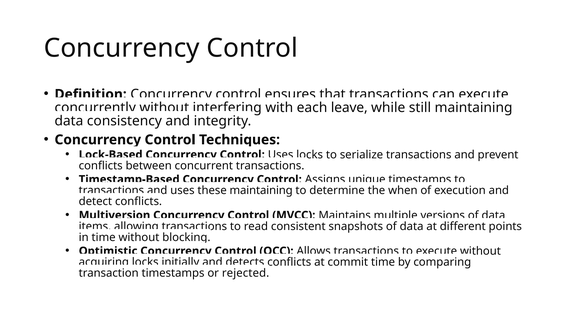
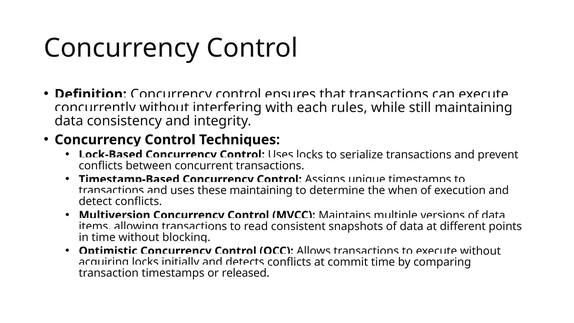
leave: leave -> rules
rejected: rejected -> released
